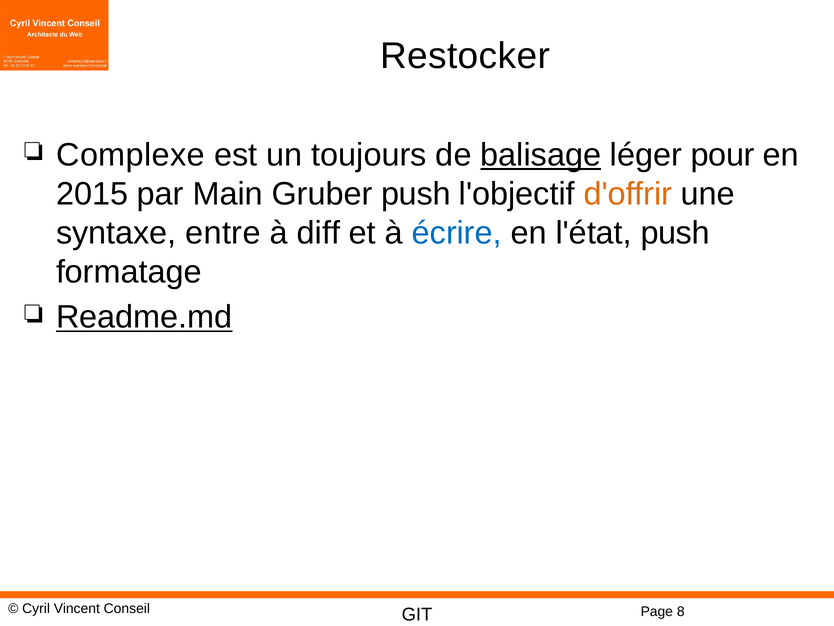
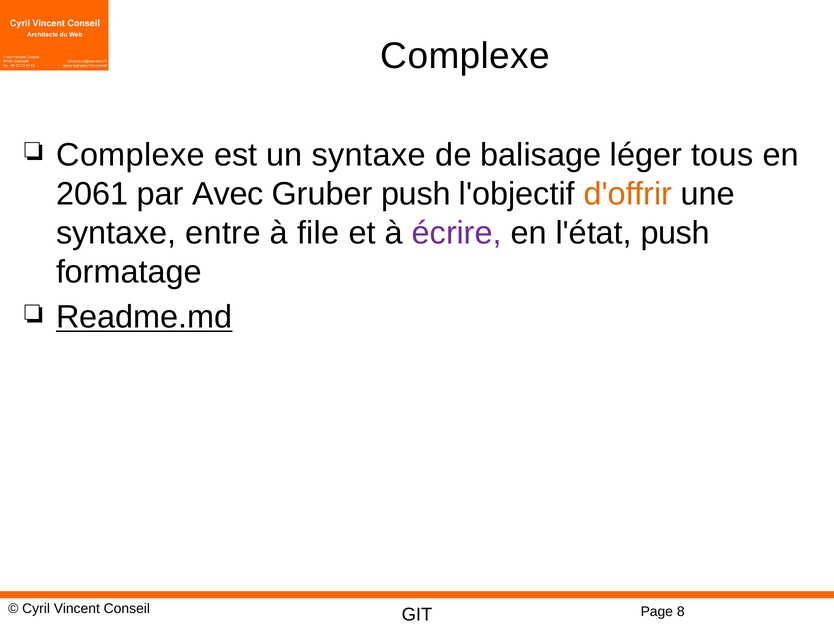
Restocker at (465, 56): Restocker -> Complexe
un toujours: toujours -> syntaxe
balisage underline: present -> none
pour: pour -> tous
2015: 2015 -> 2061
Main: Main -> Avec
diff: diff -> file
écrire colour: blue -> purple
